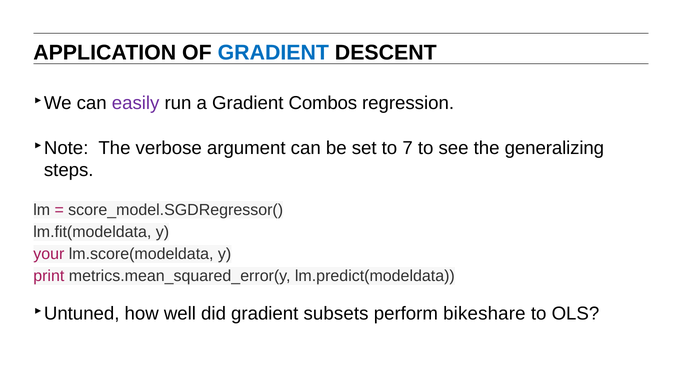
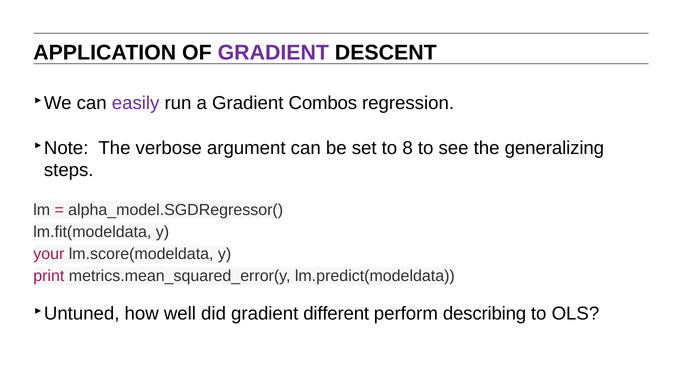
GRADIENT at (273, 53) colour: blue -> purple
7: 7 -> 8
score_model.SGDRegressor(: score_model.SGDRegressor( -> alpha_model.SGDRegressor(
subsets: subsets -> different
bikeshare: bikeshare -> describing
